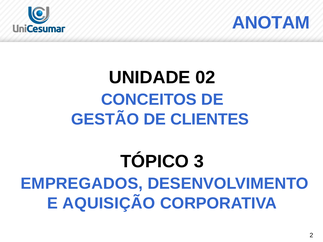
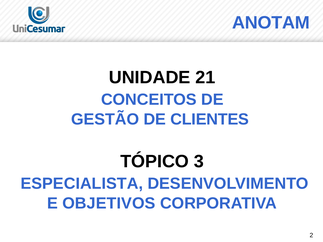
02: 02 -> 21
EMPREGADOS: EMPREGADOS -> ESPECIALISTA
AQUISIÇÃO: AQUISIÇÃO -> OBJETIVOS
